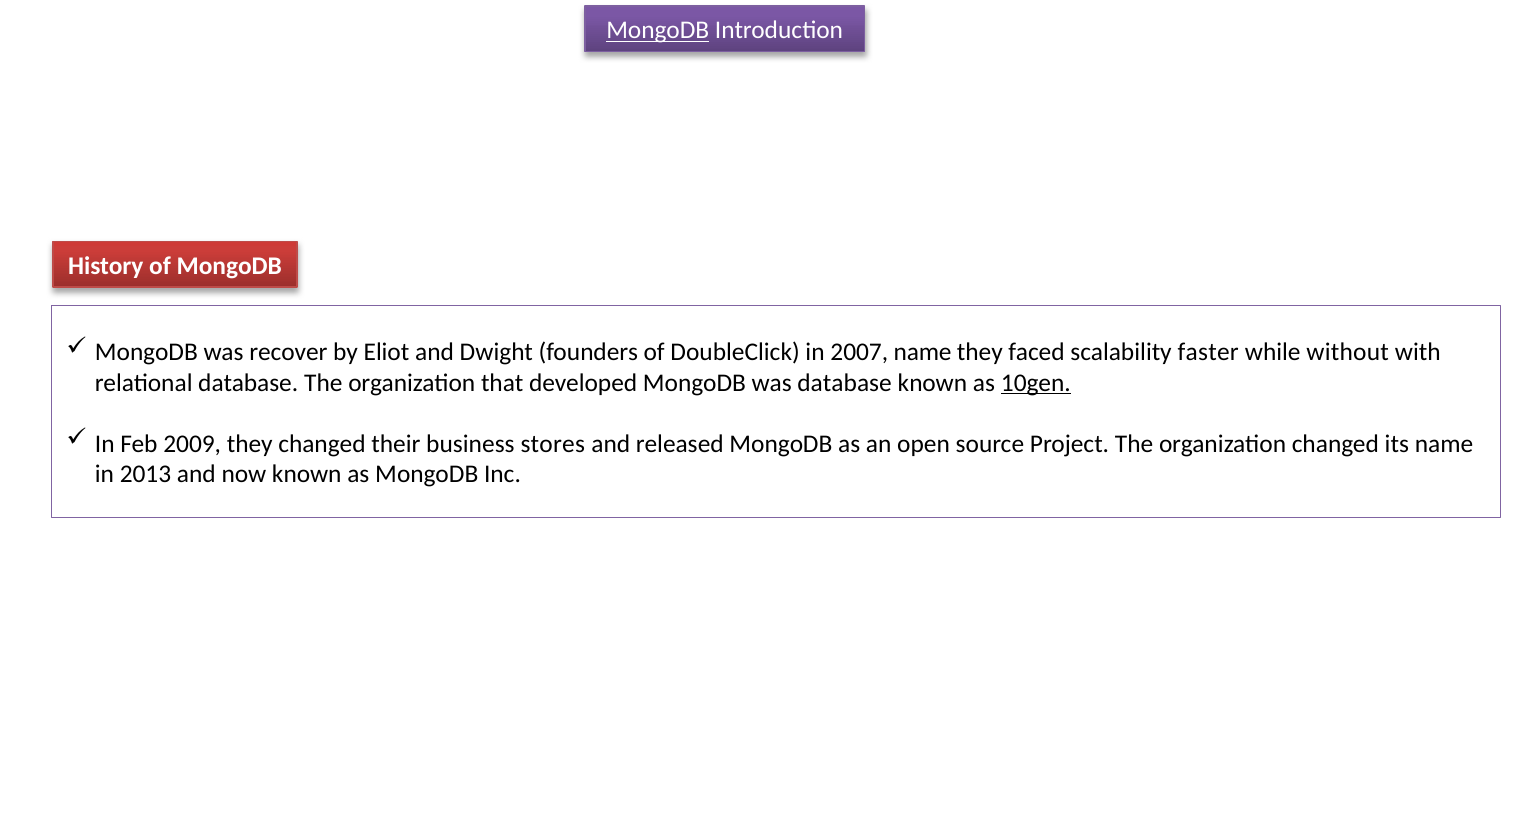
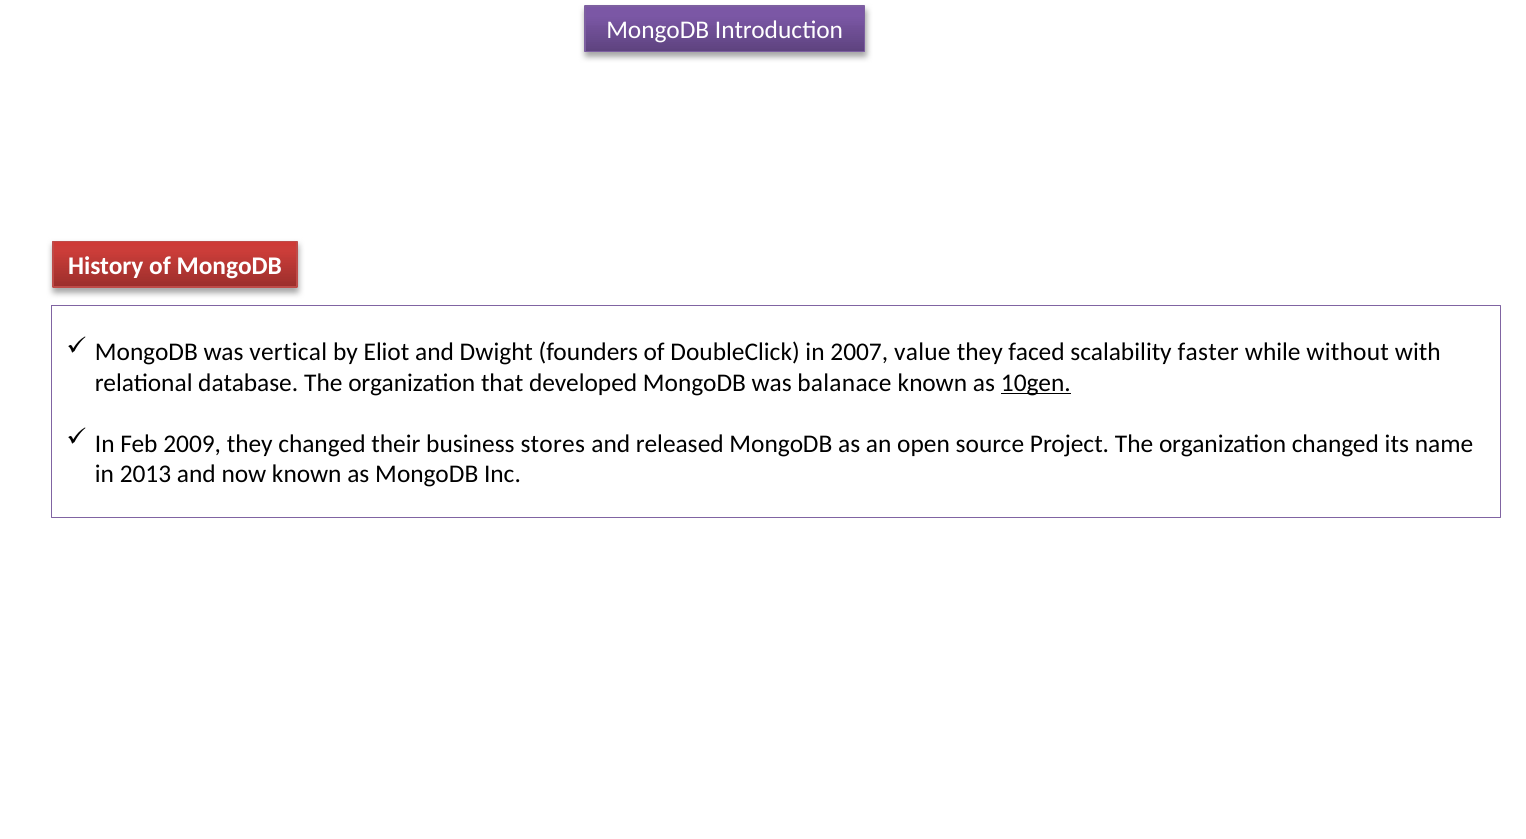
MongoDB at (658, 30) underline: present -> none
recover: recover -> vertical
2007 name: name -> value
was database: database -> balanace
